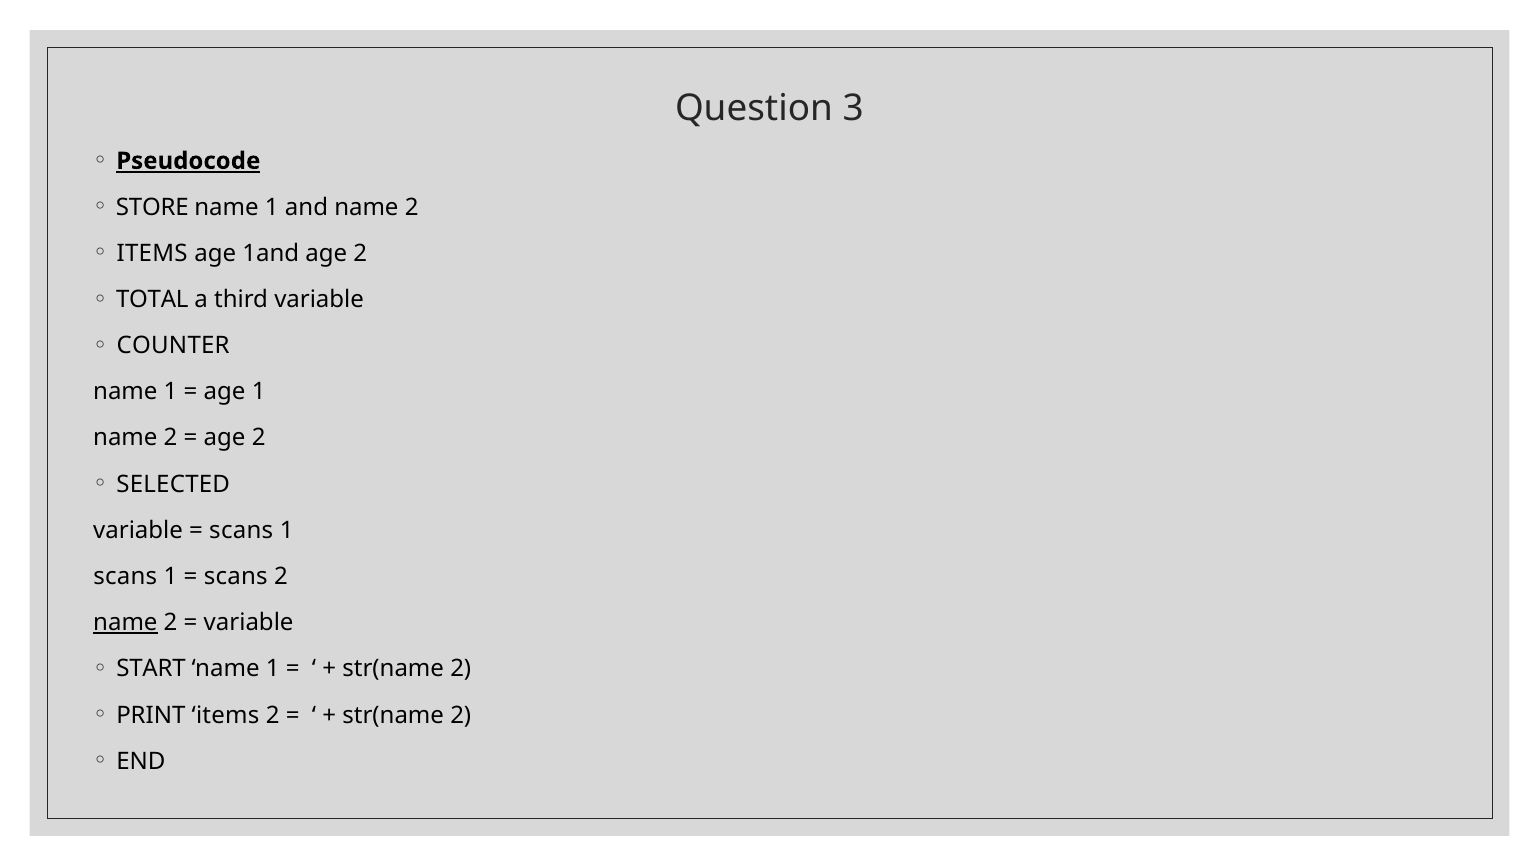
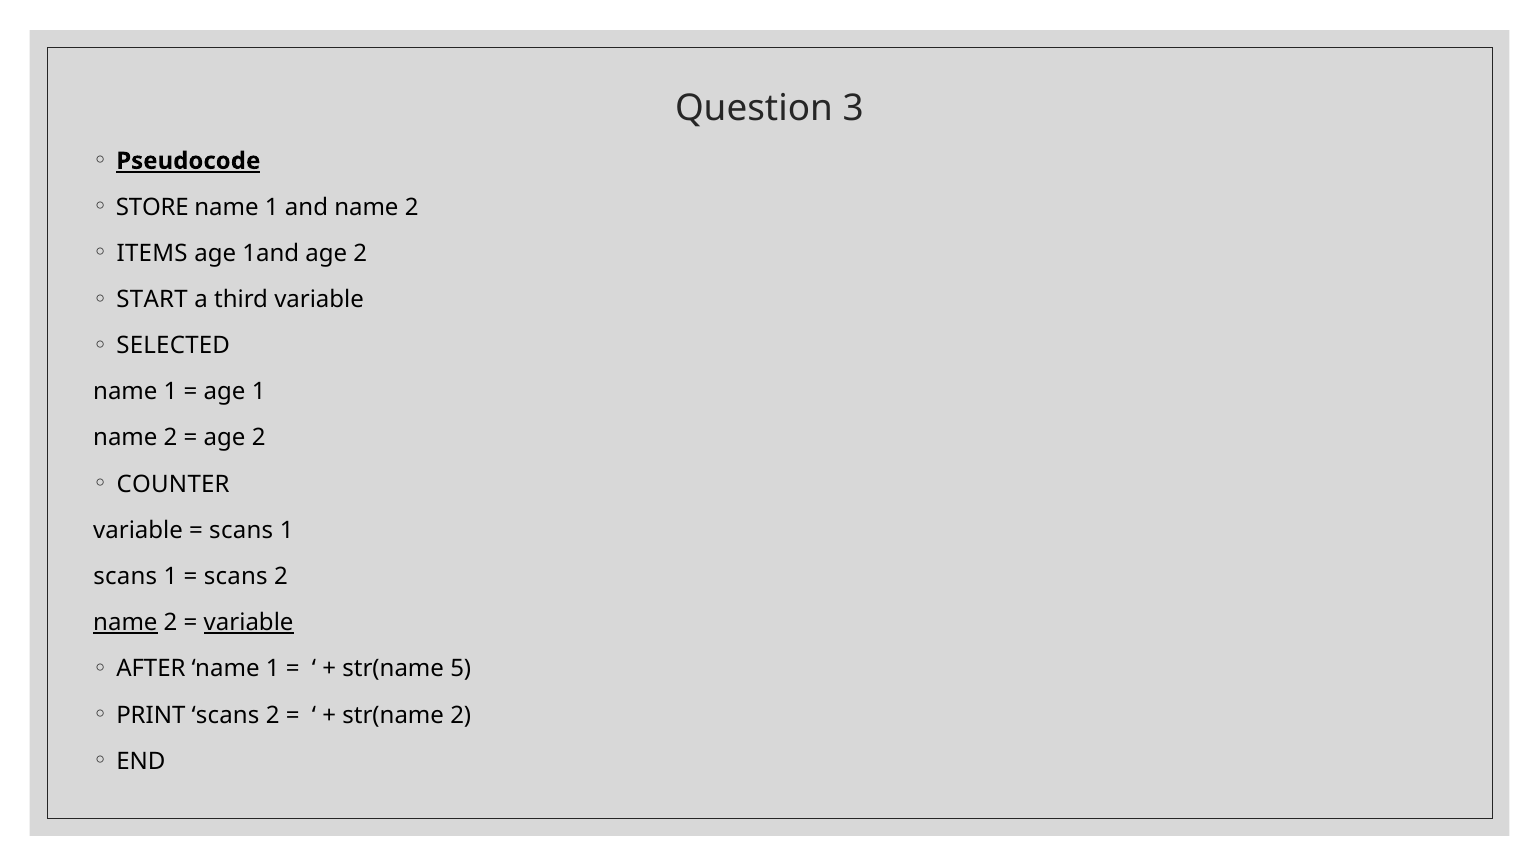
TOTAL: TOTAL -> START
COUNTER: COUNTER -> SELECTED
SELECTED: SELECTED -> COUNTER
variable at (249, 623) underline: none -> present
START: START -> AFTER
2 at (461, 669): 2 -> 5
PRINT items: items -> scans
